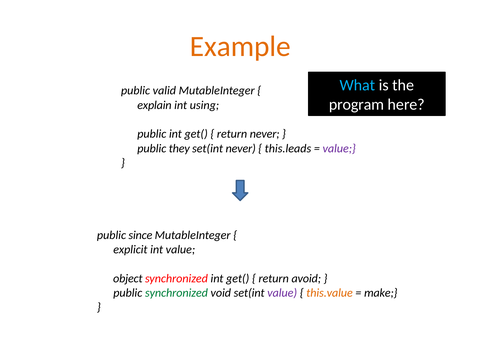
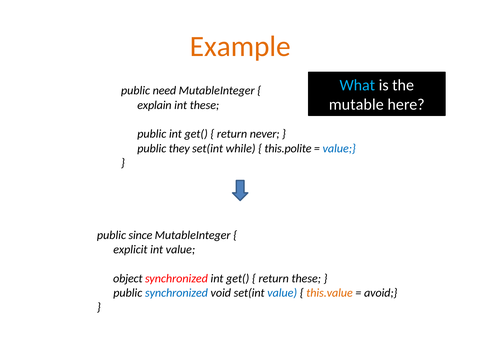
valid: valid -> need
program: program -> mutable
int using: using -> these
set(int never: never -> while
this.leads: this.leads -> this.polite
value at (339, 148) colour: purple -> blue
return avoid: avoid -> these
synchronized at (176, 293) colour: green -> blue
value at (282, 293) colour: purple -> blue
make: make -> avoid
